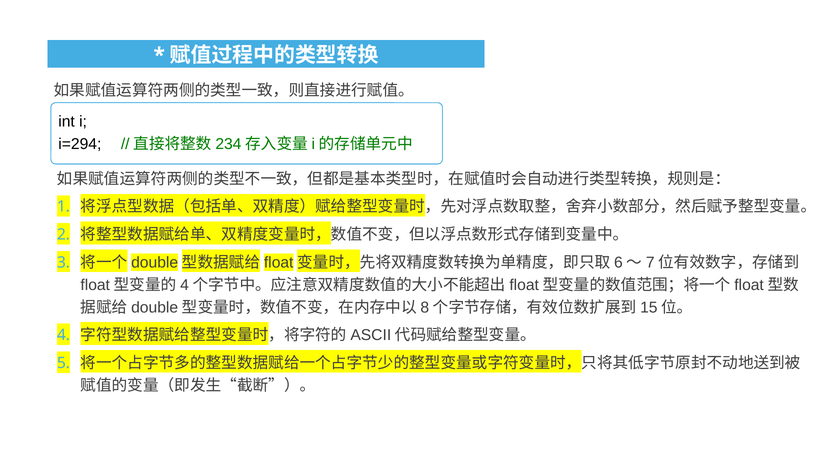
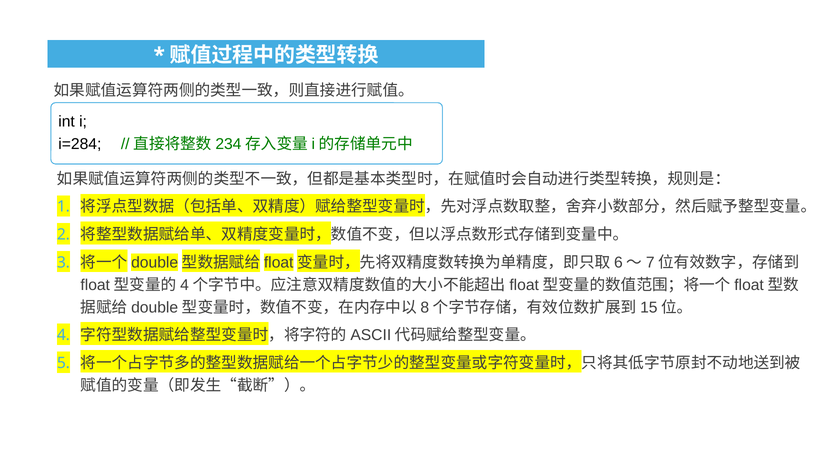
i=294: i=294 -> i=284
